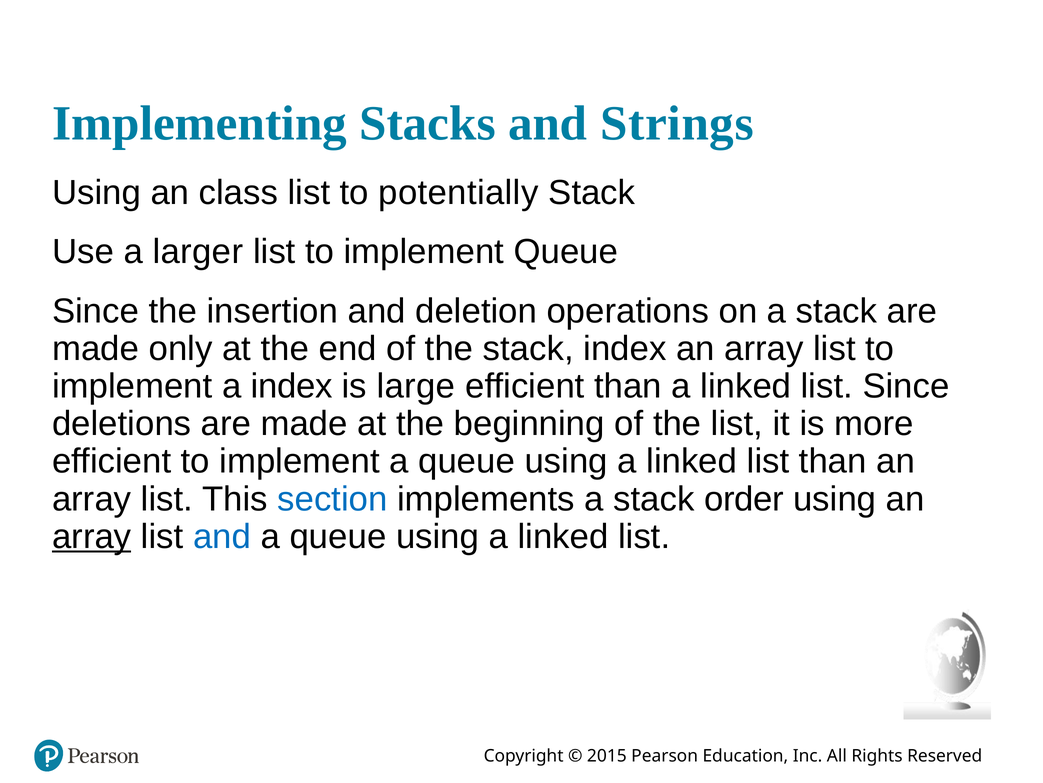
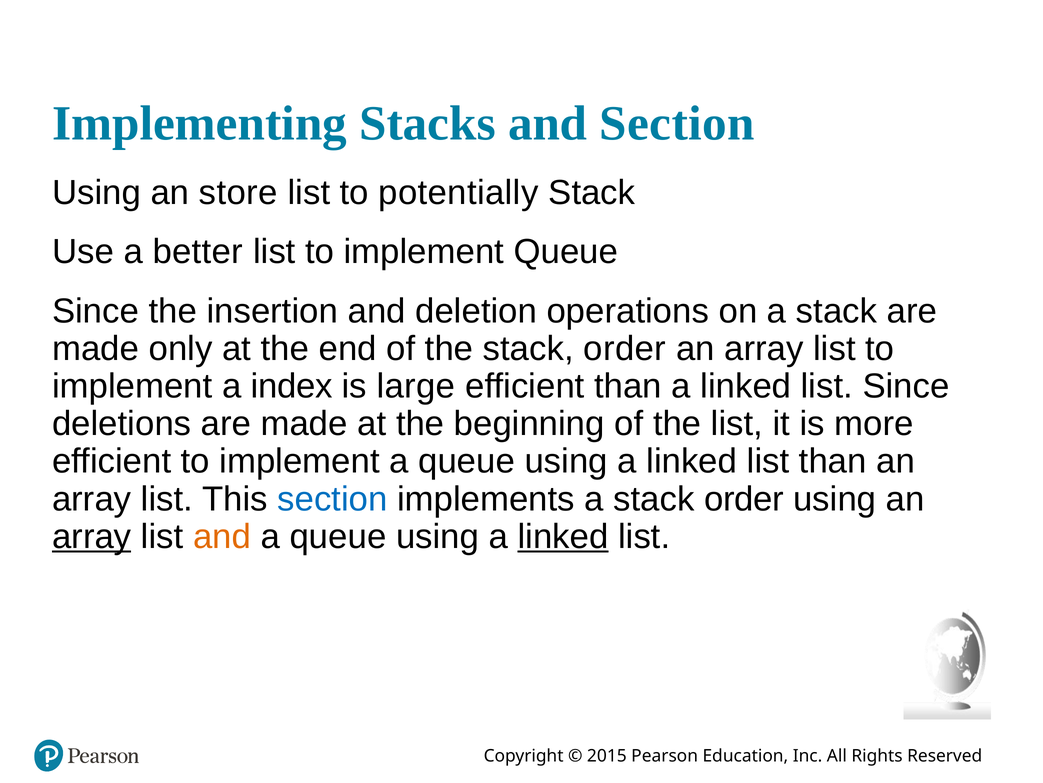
and Strings: Strings -> Section
class: class -> store
larger: larger -> better
the stack index: index -> order
and at (222, 536) colour: blue -> orange
linked at (563, 536) underline: none -> present
